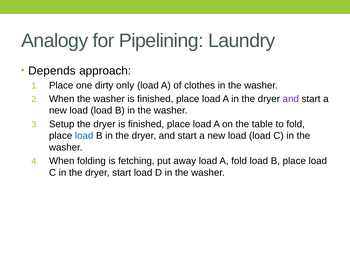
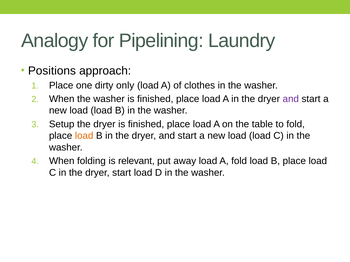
Depends: Depends -> Positions
load at (84, 136) colour: blue -> orange
fetching: fetching -> relevant
